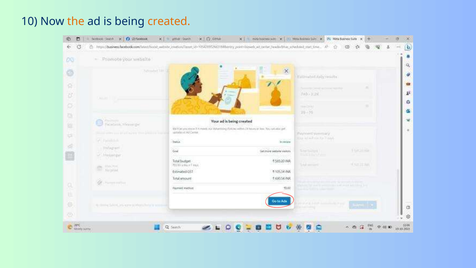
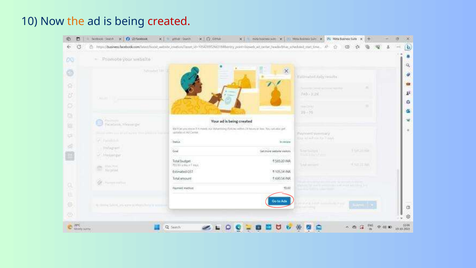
created colour: orange -> red
